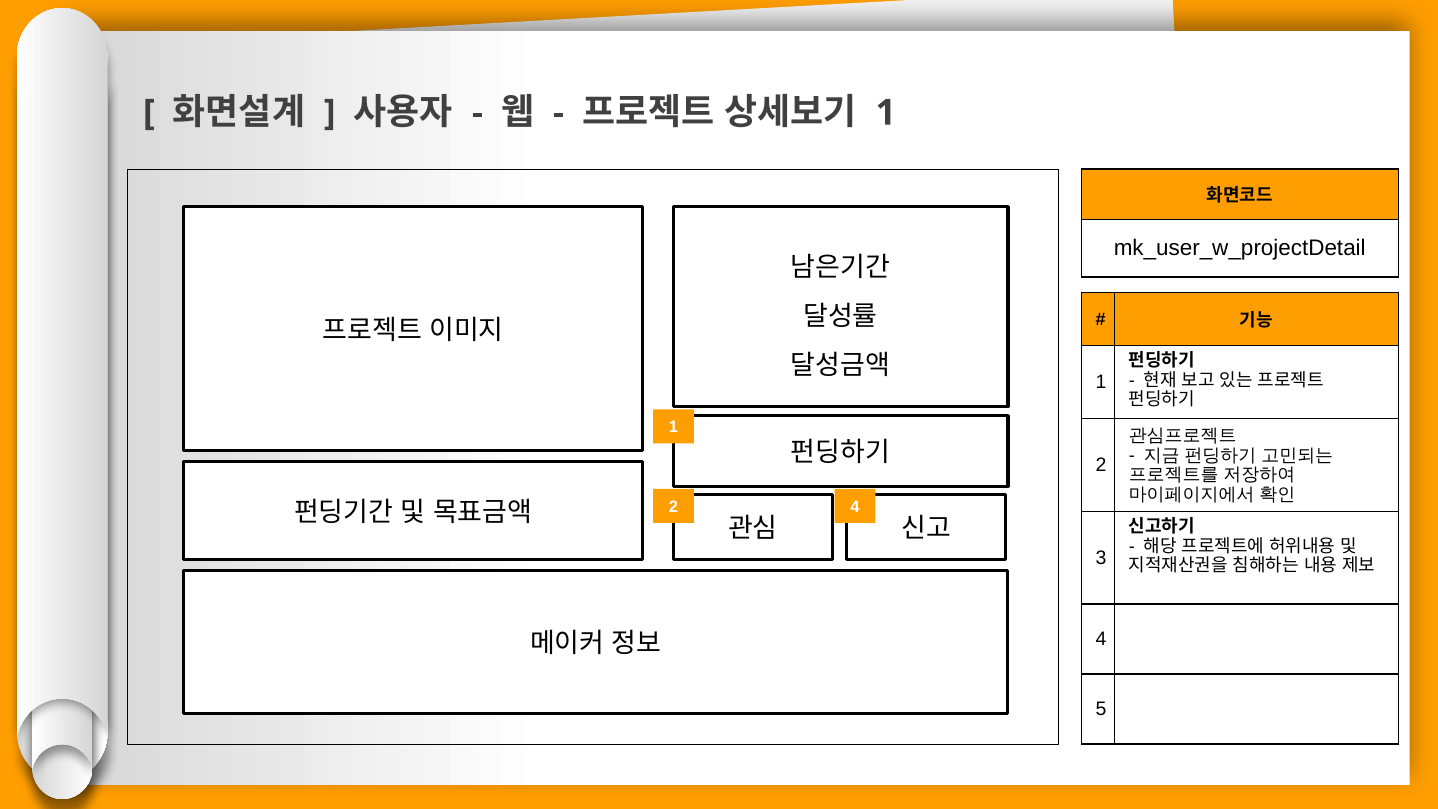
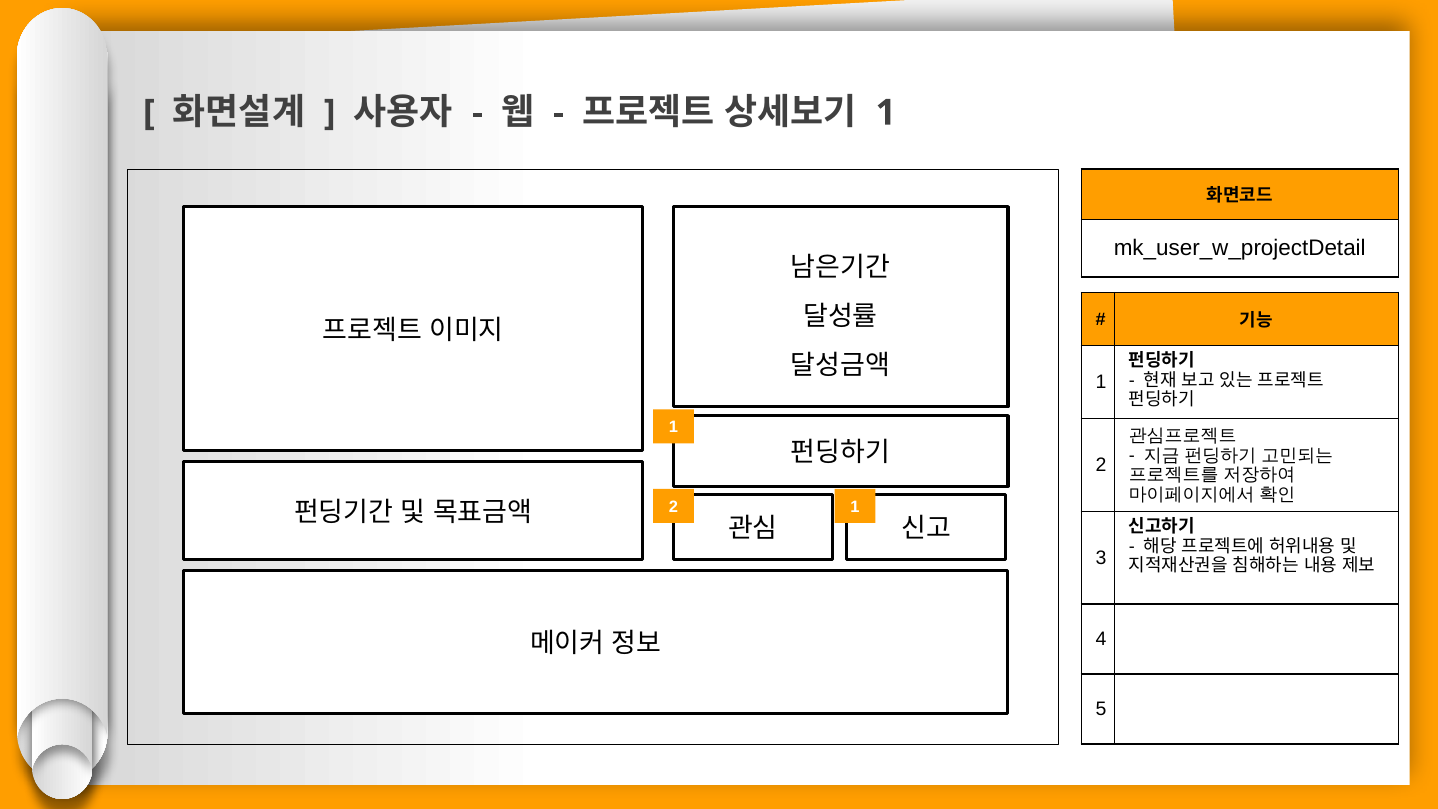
2 4: 4 -> 1
